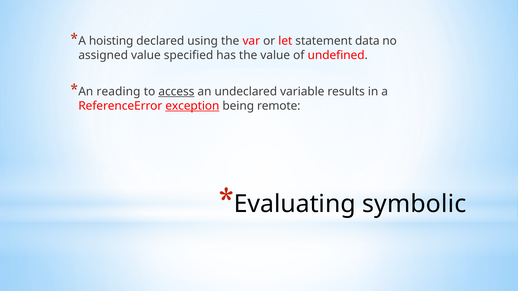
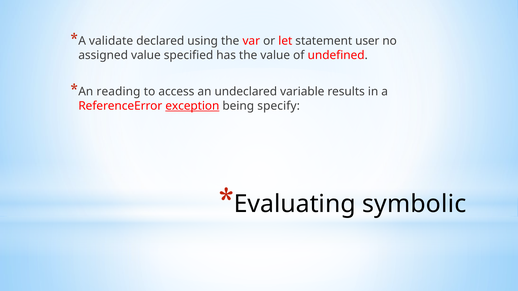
hoisting: hoisting -> validate
data: data -> user
access underline: present -> none
remote: remote -> specify
